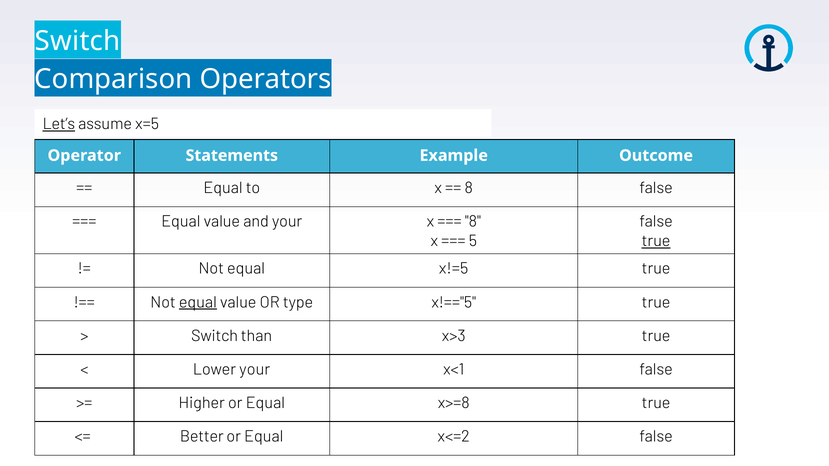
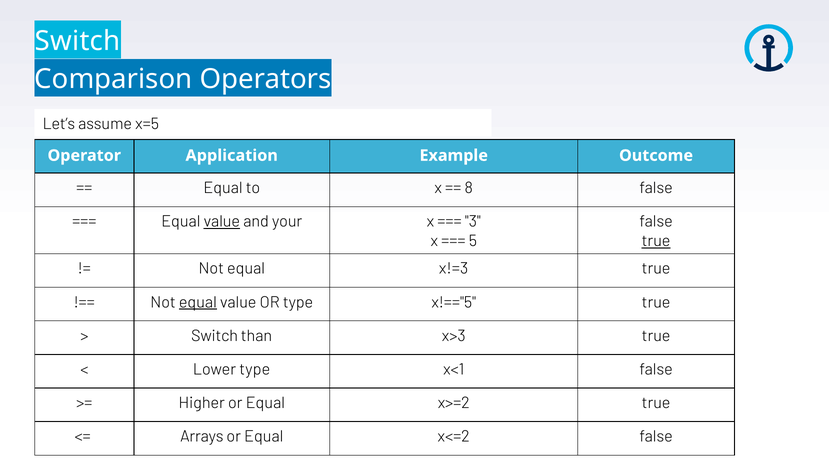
Let’s underline: present -> none
Statements: Statements -> Application
value at (222, 222) underline: none -> present
8 at (473, 222): 8 -> 3
x!=5: x!=5 -> x!=3
Lower your: your -> type
x>=8: x>=8 -> x>=2
Better: Better -> Arrays
